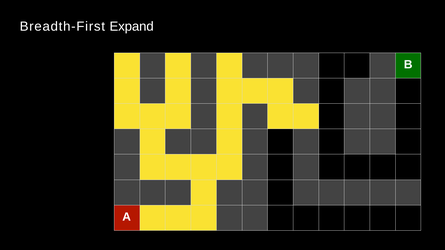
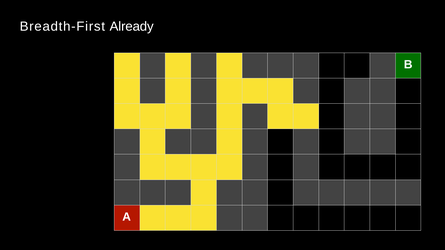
Expand: Expand -> Already
